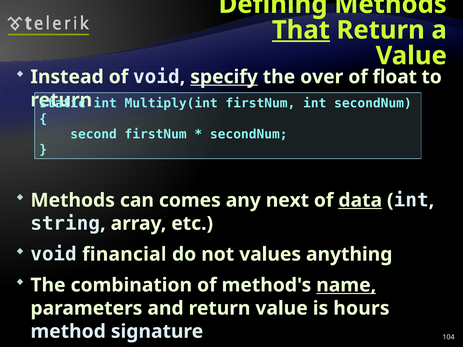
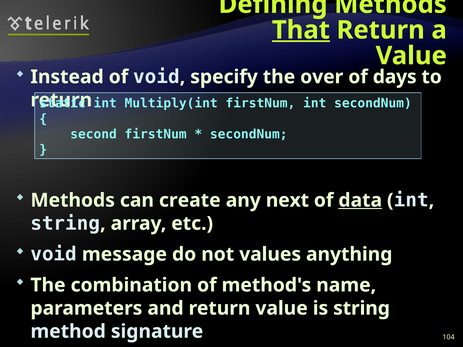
specify underline: present -> none
float: float -> days
comes: comes -> create
financial: financial -> message
name underline: present -> none
is hours: hours -> string
